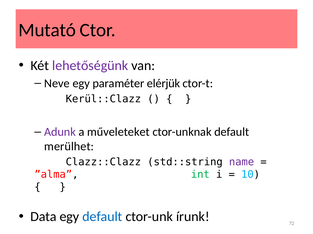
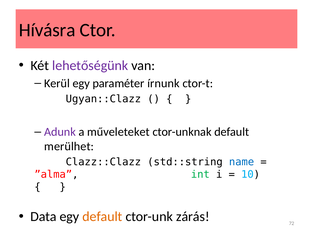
Mutató: Mutató -> Hívásra
Neve: Neve -> Kerül
elérjük: elérjük -> írnunk
Kerül::Clazz: Kerül::Clazz -> Ugyan::Clazz
name colour: purple -> blue
default at (102, 217) colour: blue -> orange
írunk: írunk -> zárás
